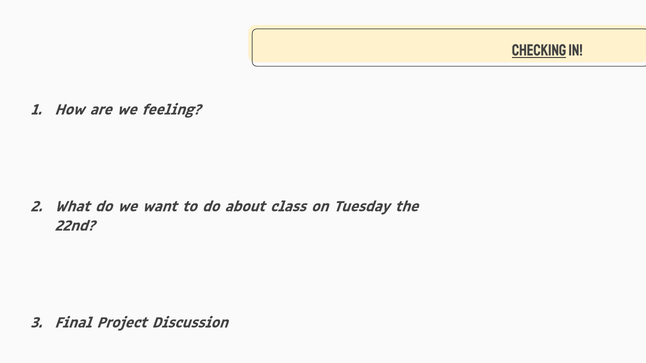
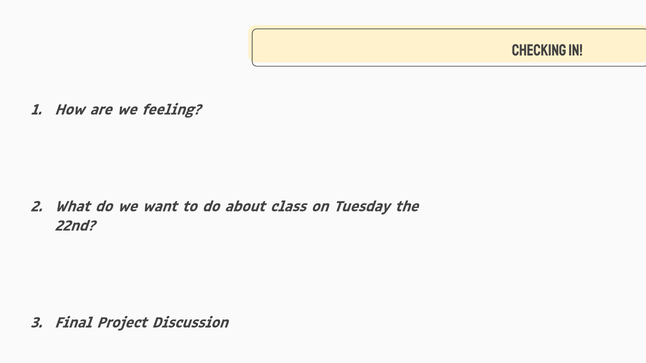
CHECKINg underline: present -> none
